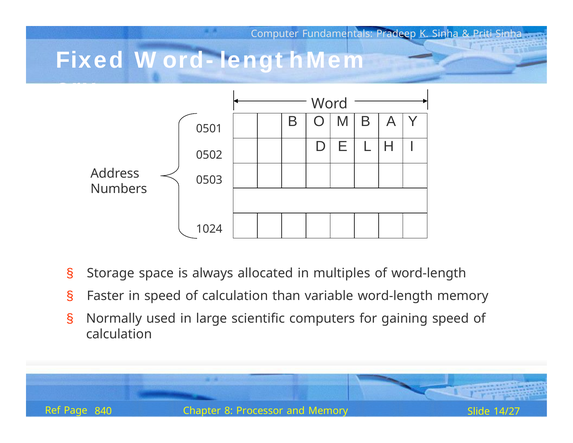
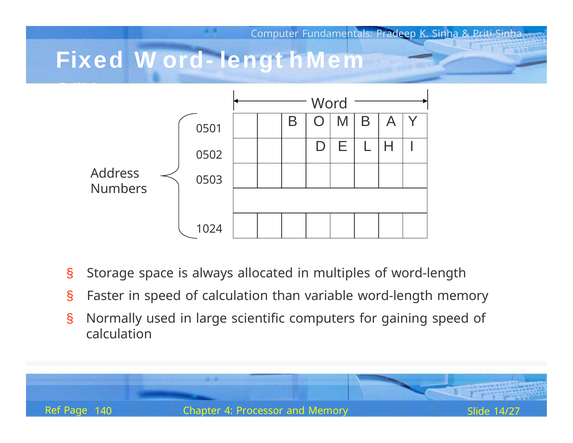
840: 840 -> 140
8: 8 -> 4
